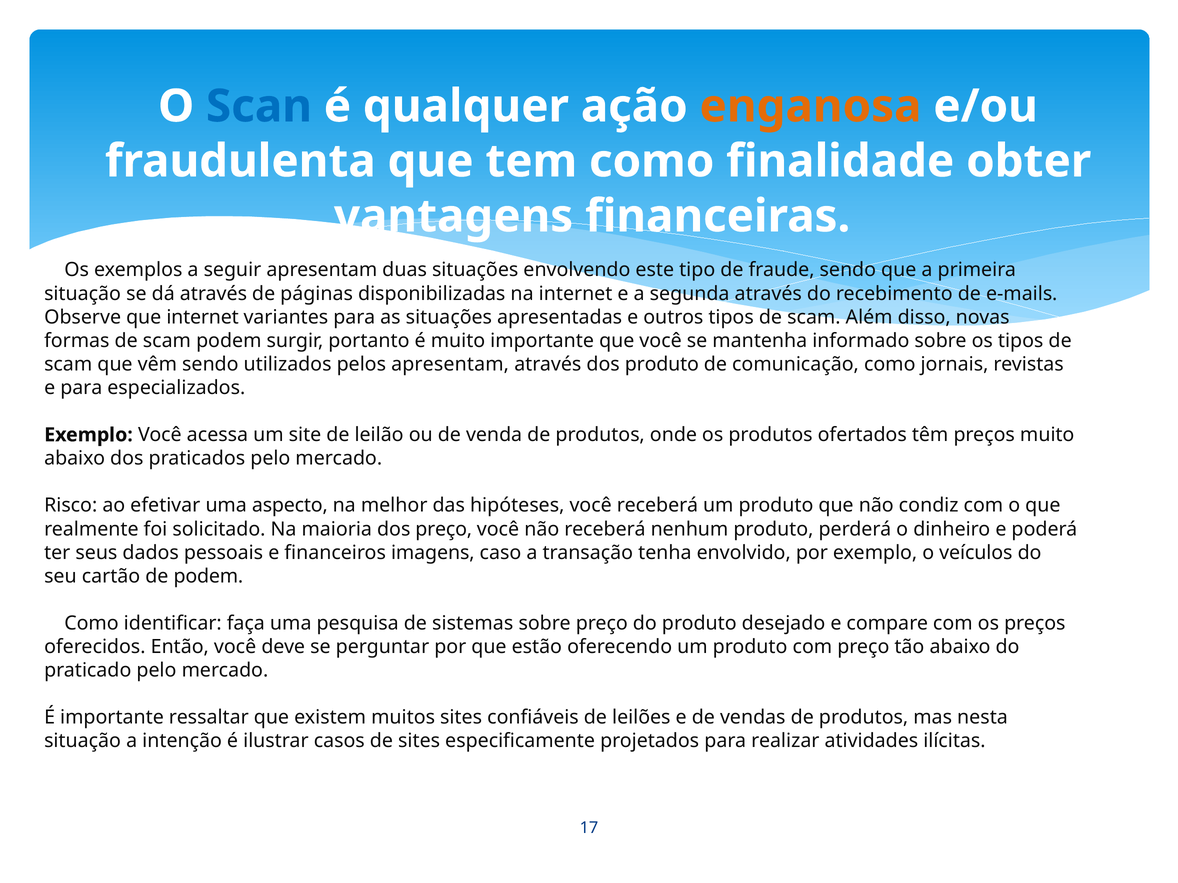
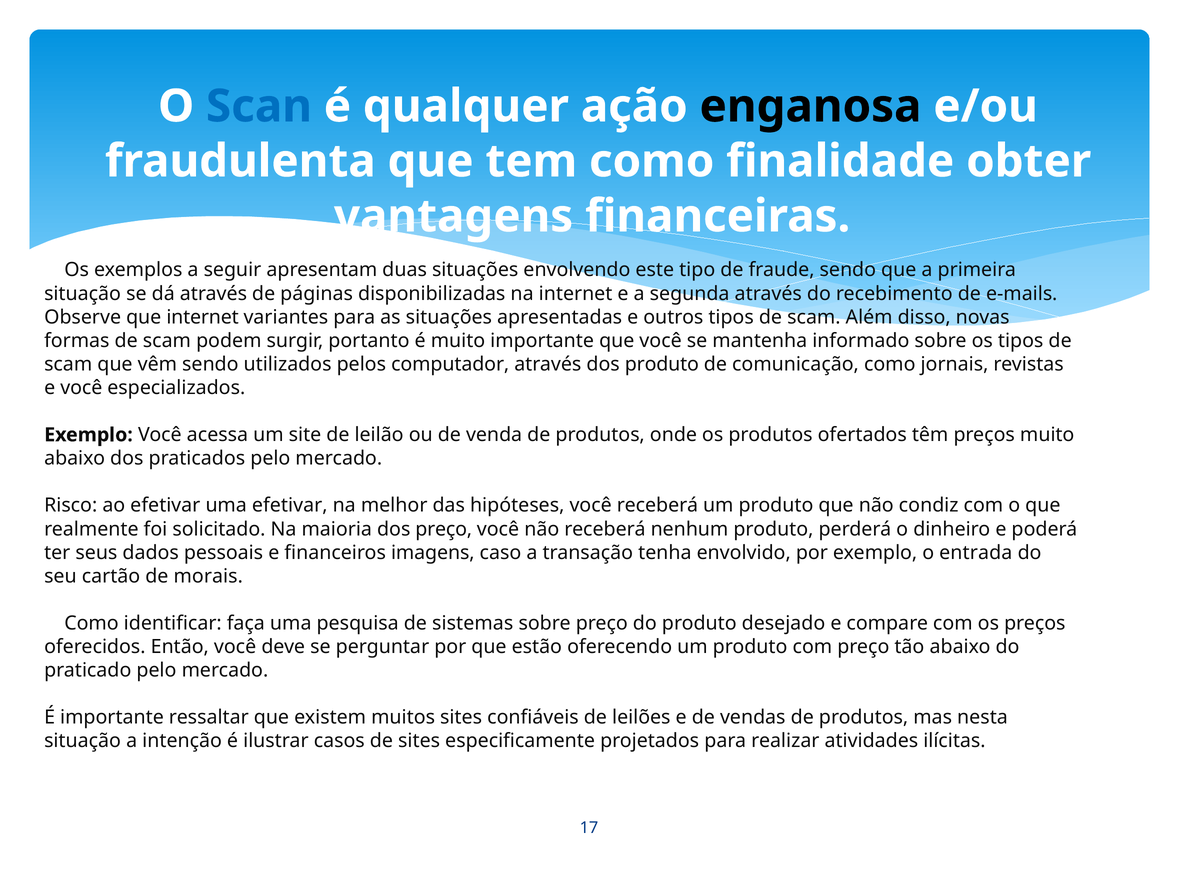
enganosa colour: orange -> black
pelos apresentam: apresentam -> computador
e para: para -> você
uma aspecto: aspecto -> efetivar
veículos: veículos -> entrada
de podem: podem -> morais
